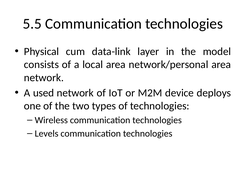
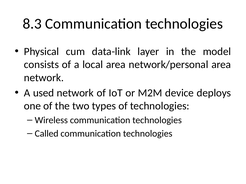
5.5: 5.5 -> 8.3
Levels: Levels -> Called
